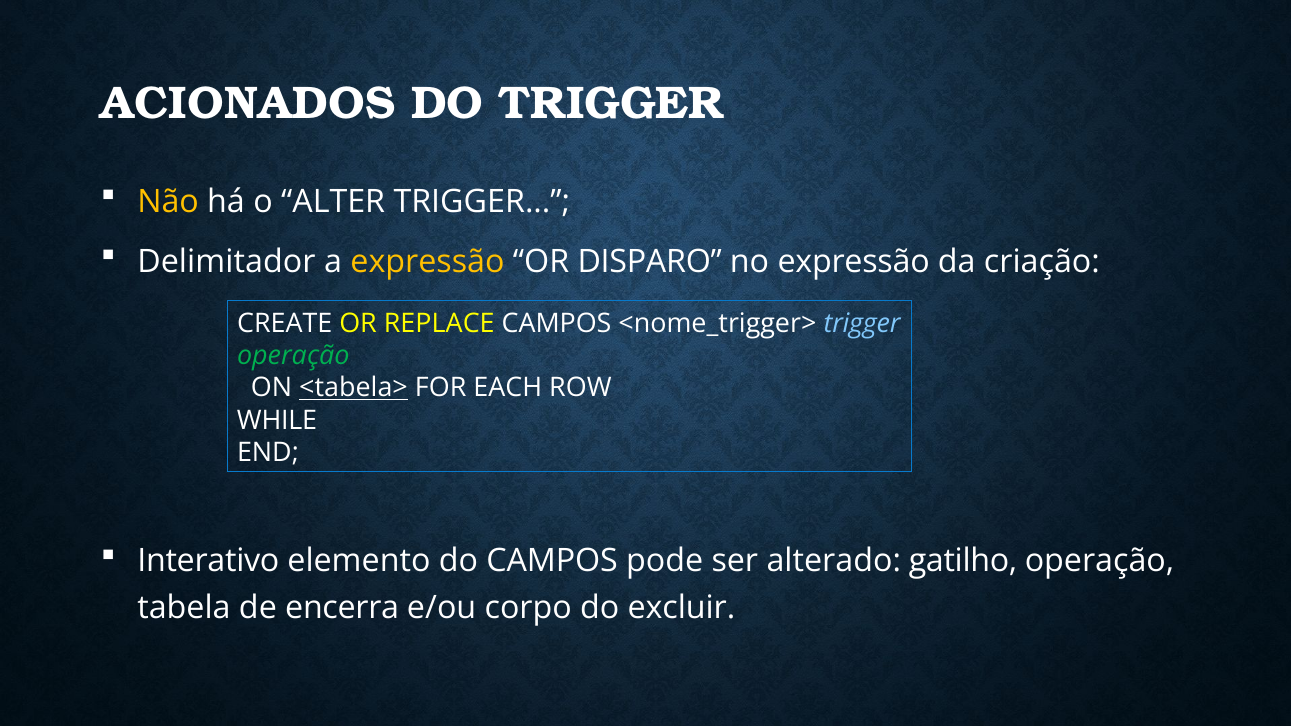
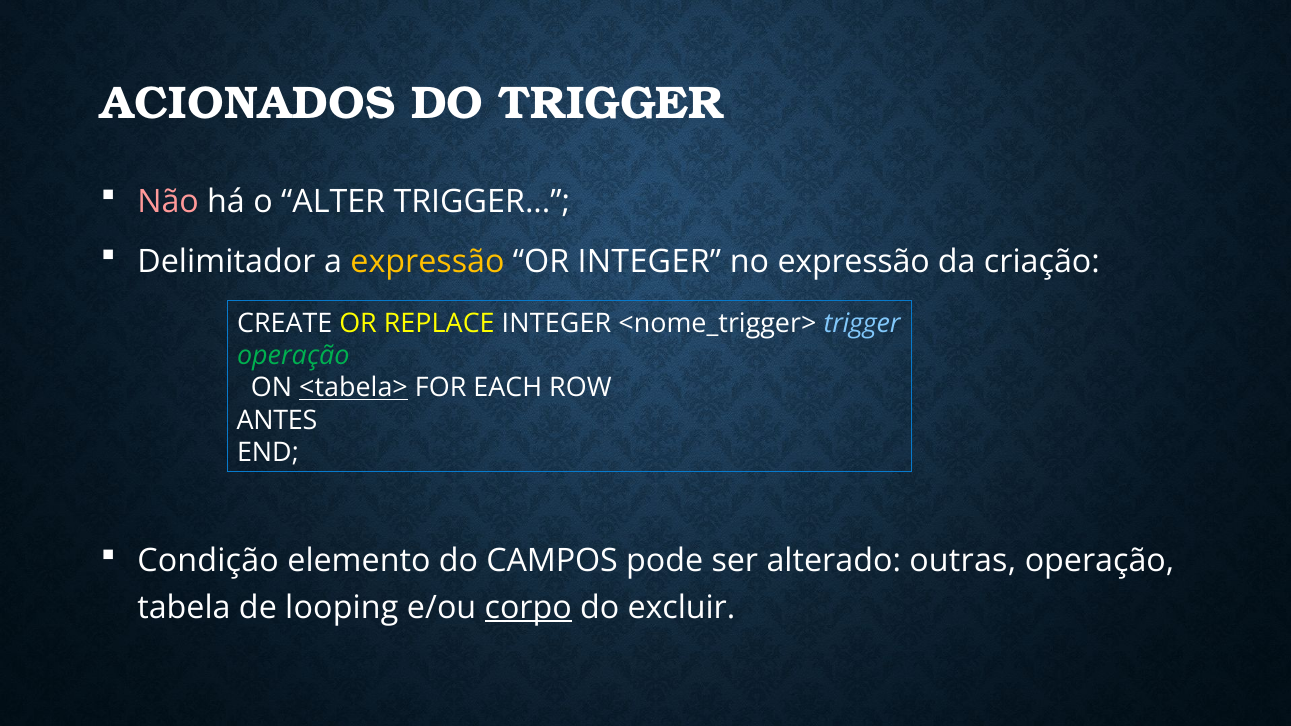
Não colour: yellow -> pink
OR DISPARO: DISPARO -> INTEGER
REPLACE CAMPOS: CAMPOS -> INTEGER
WHILE: WHILE -> ANTES
Interativo: Interativo -> Condição
gatilho: gatilho -> outras
encerra: encerra -> looping
corpo underline: none -> present
